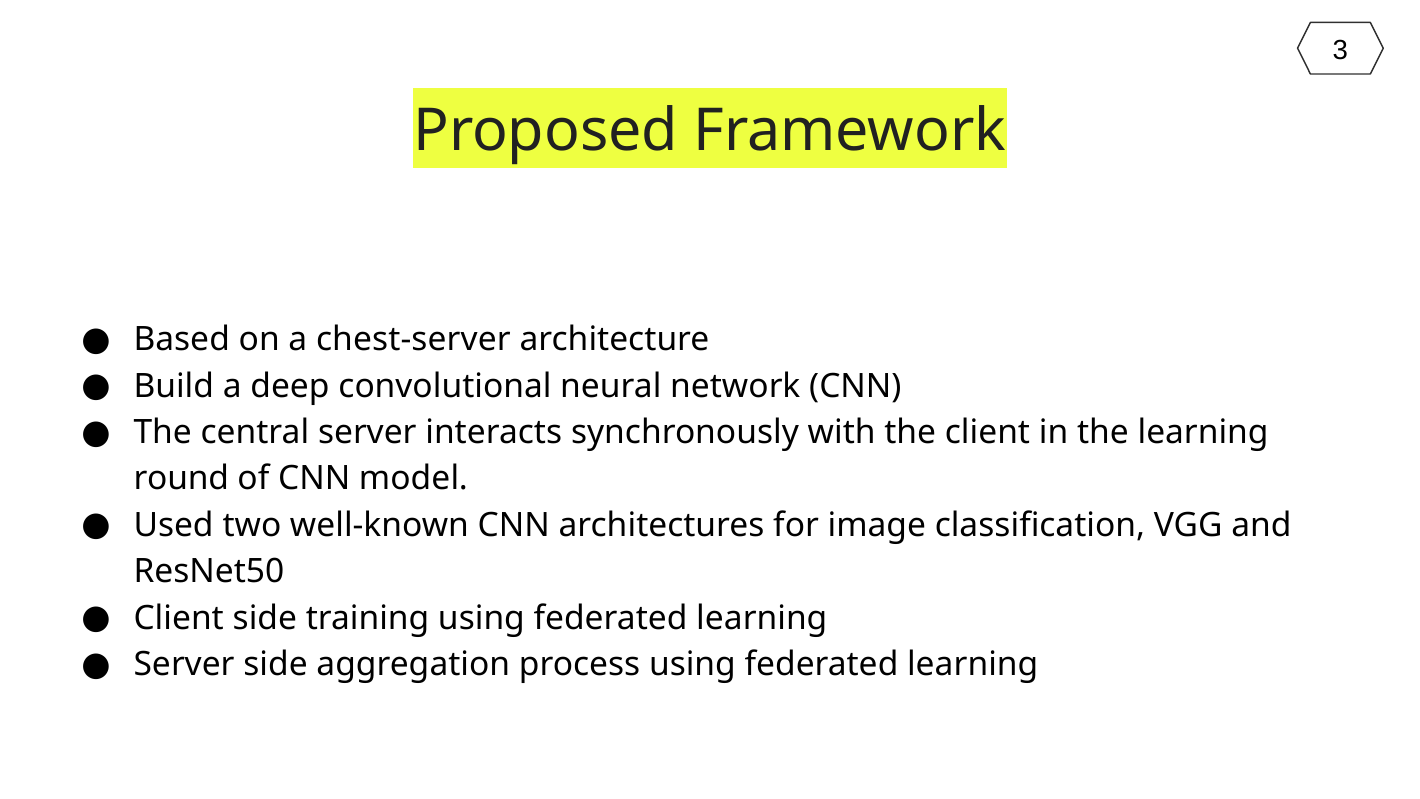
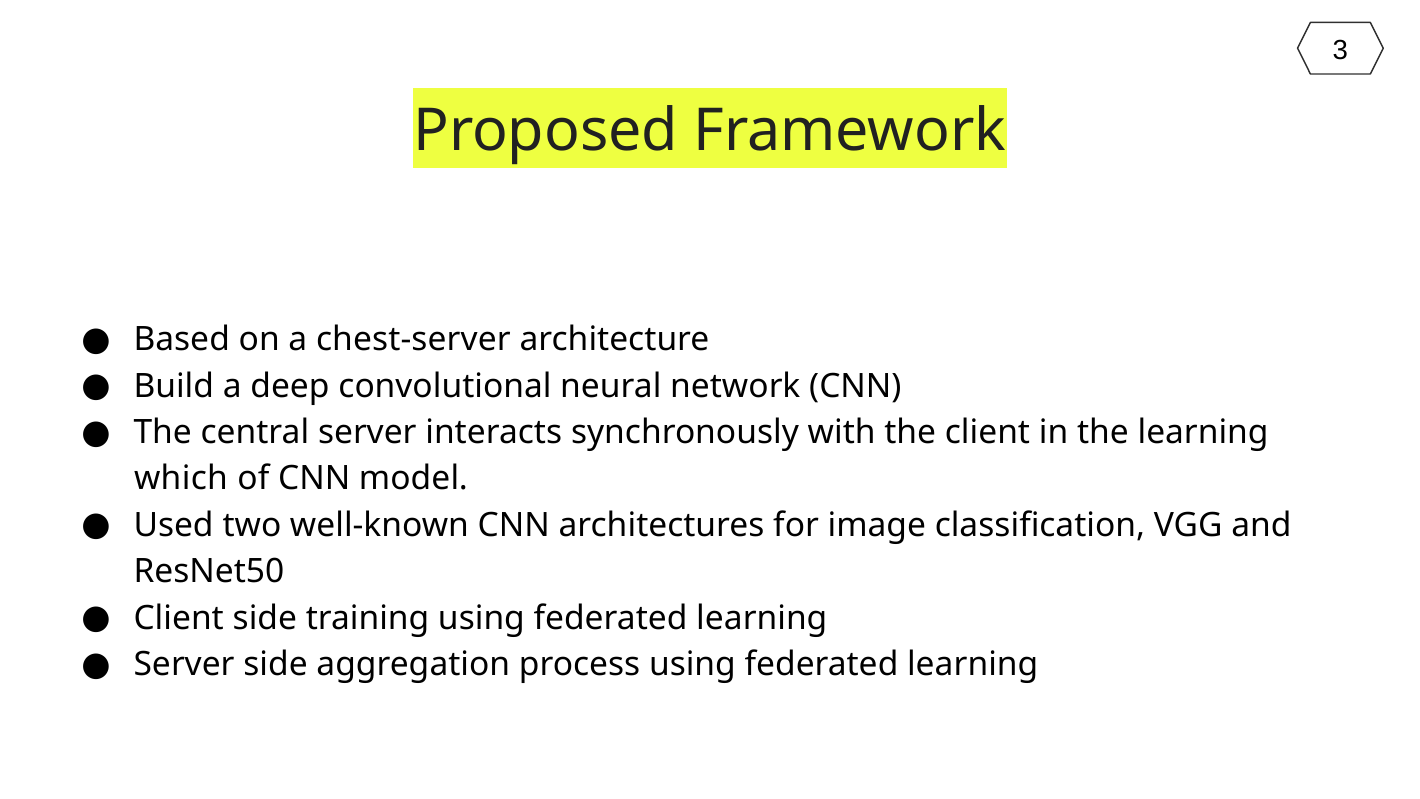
round: round -> which
